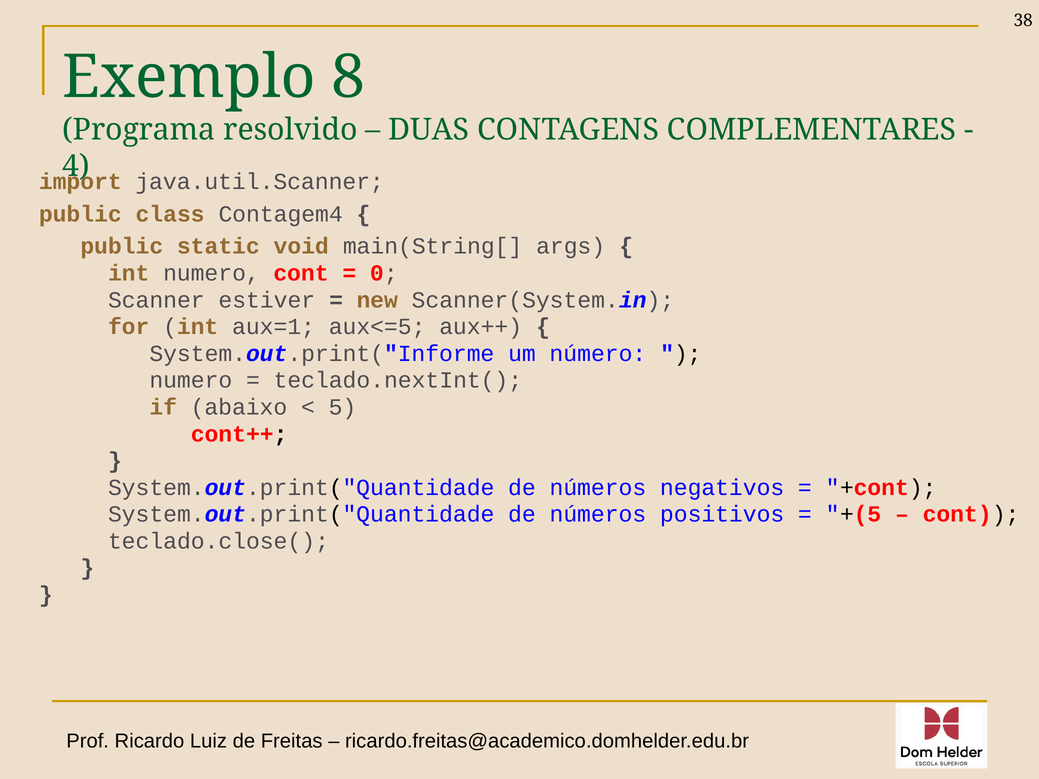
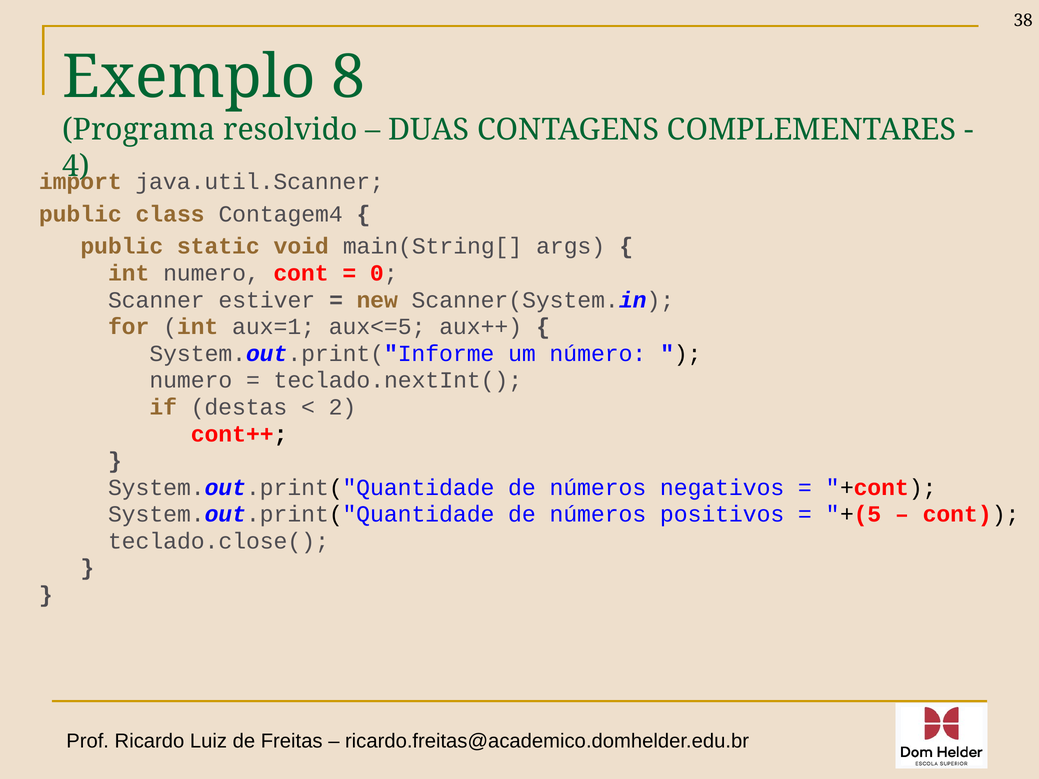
abaixo: abaixo -> destas
5: 5 -> 2
